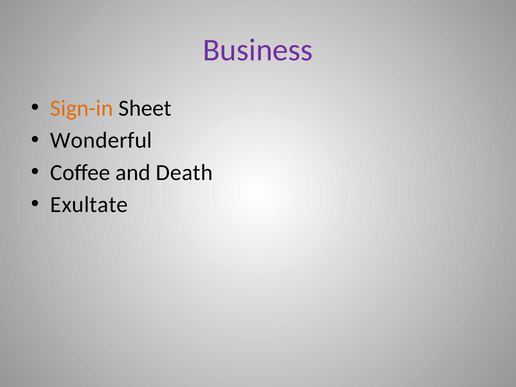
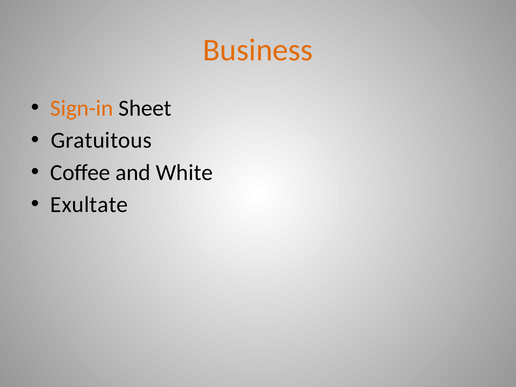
Business colour: purple -> orange
Wonderful: Wonderful -> Gratuitous
Death: Death -> White
